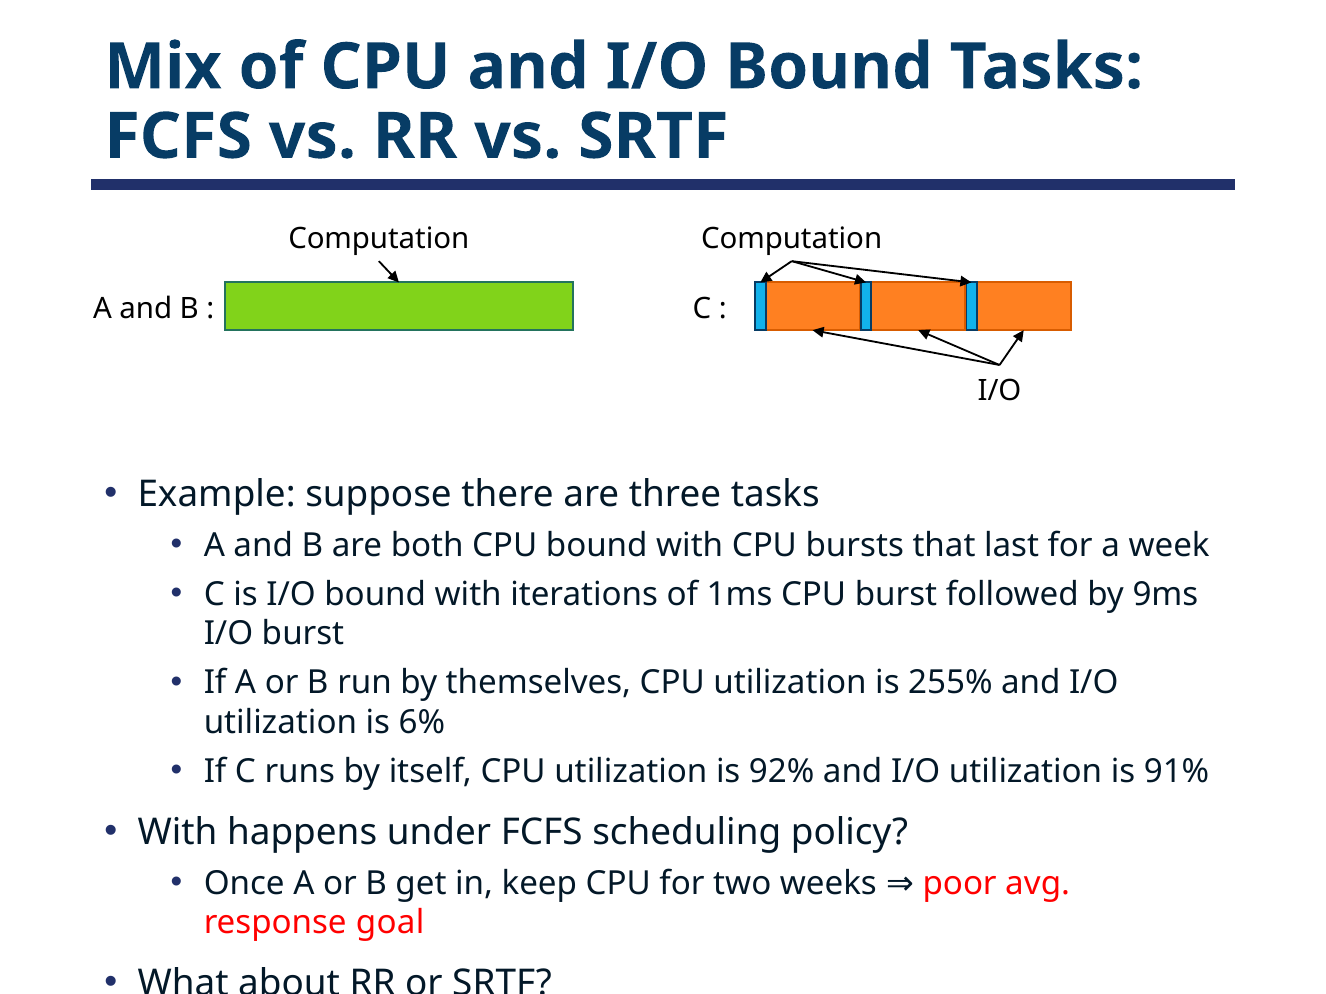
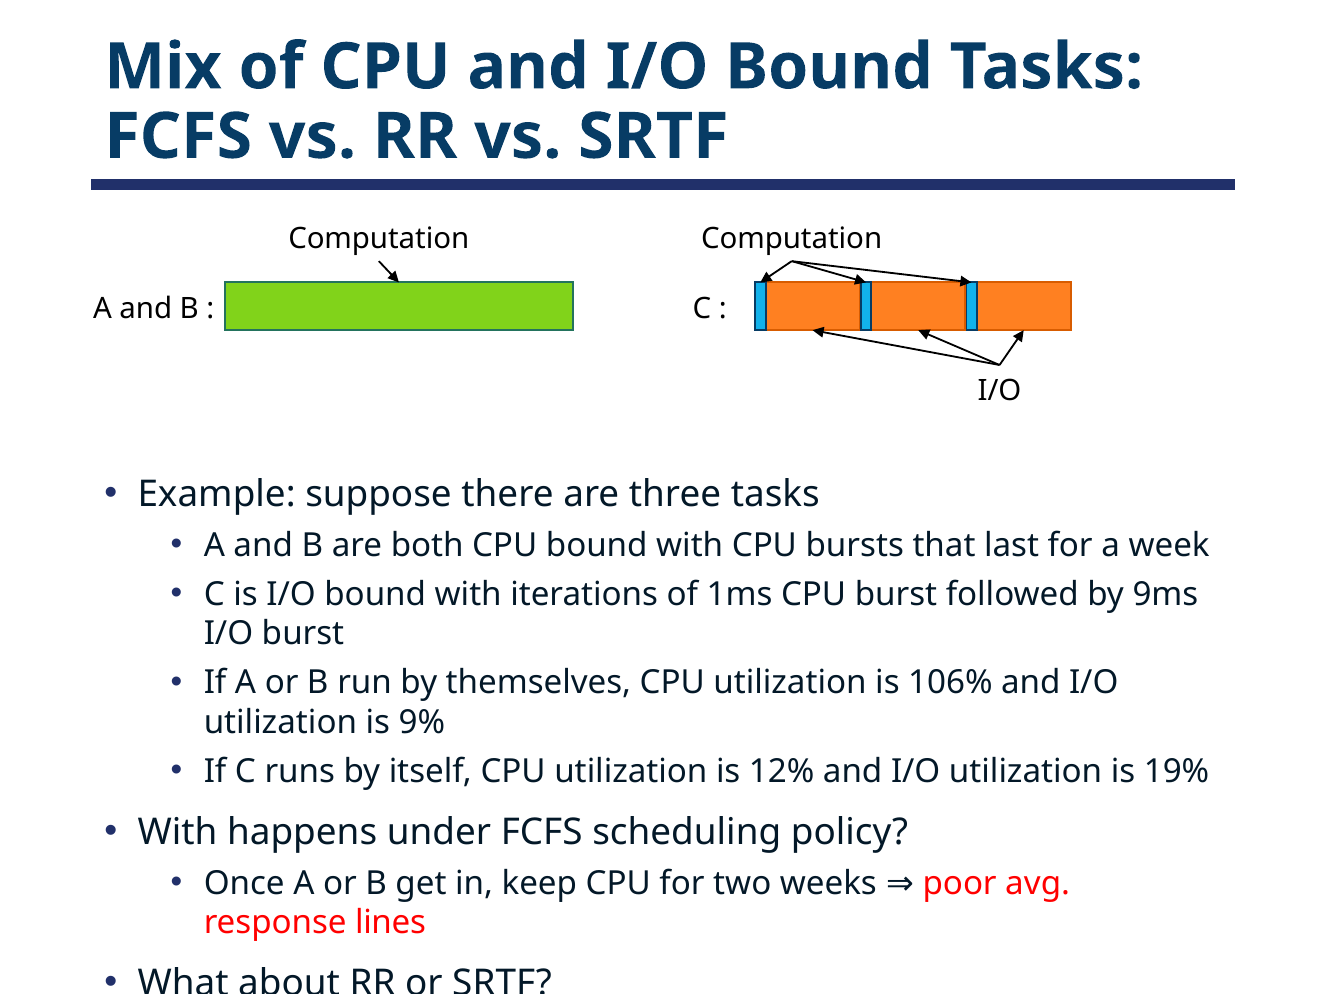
255%: 255% -> 106%
6%: 6% -> 9%
92%: 92% -> 12%
91%: 91% -> 19%
goal: goal -> lines
